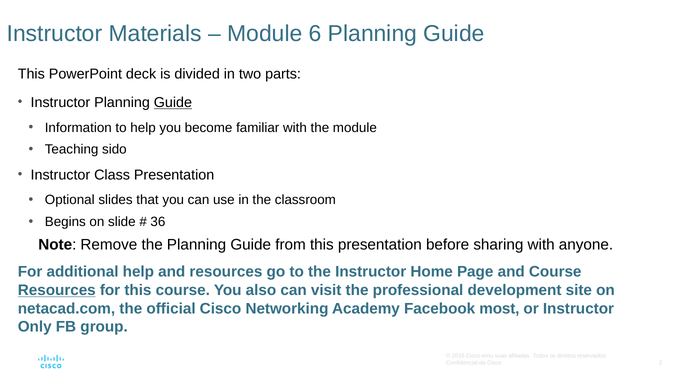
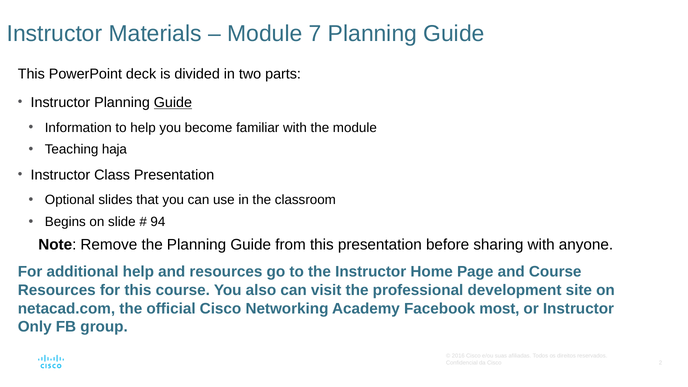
6: 6 -> 7
sido: sido -> haja
36: 36 -> 94
Resources at (57, 290) underline: present -> none
